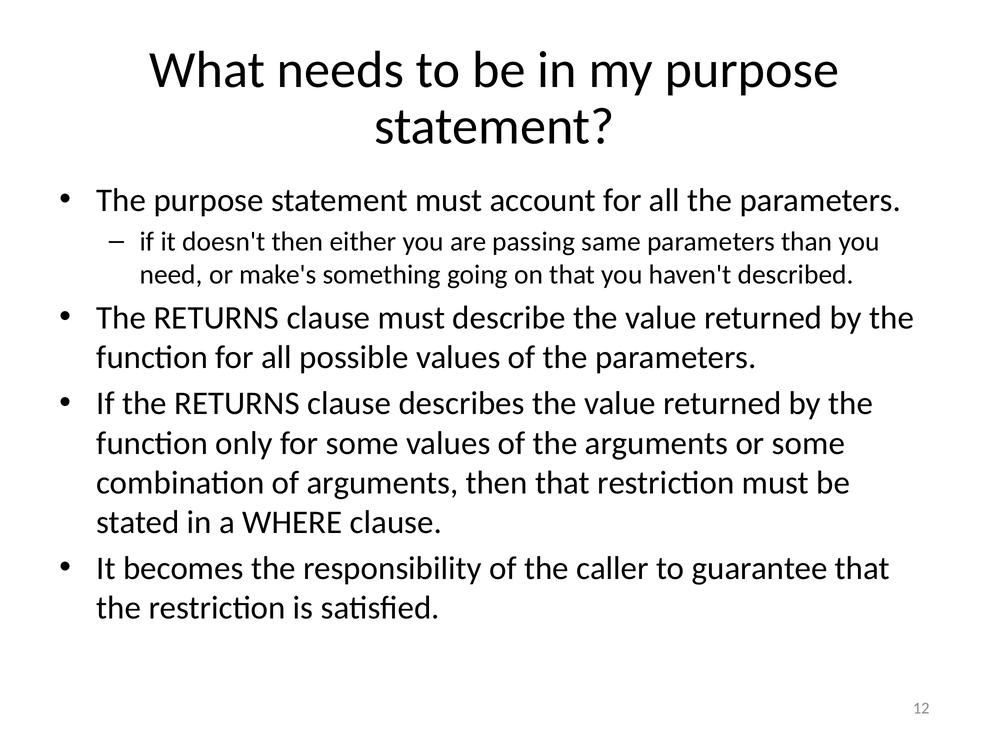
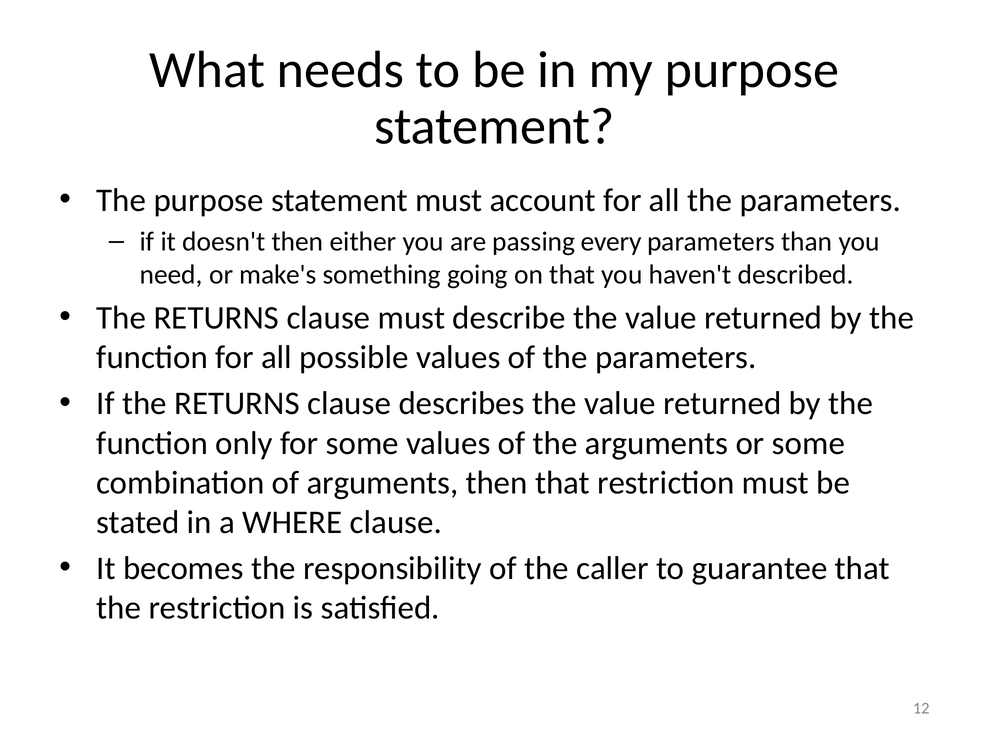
same: same -> every
